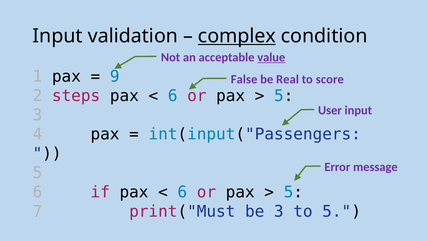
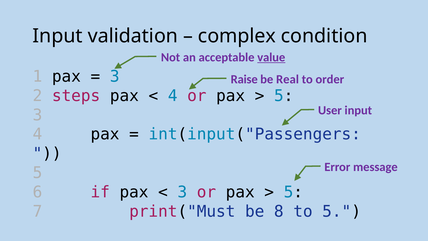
complex underline: present -> none
9 at (115, 76): 9 -> 3
False: False -> Raise
score: score -> order
6 at (173, 96): 6 -> 4
6 at (182, 192): 6 -> 3
be 3: 3 -> 8
